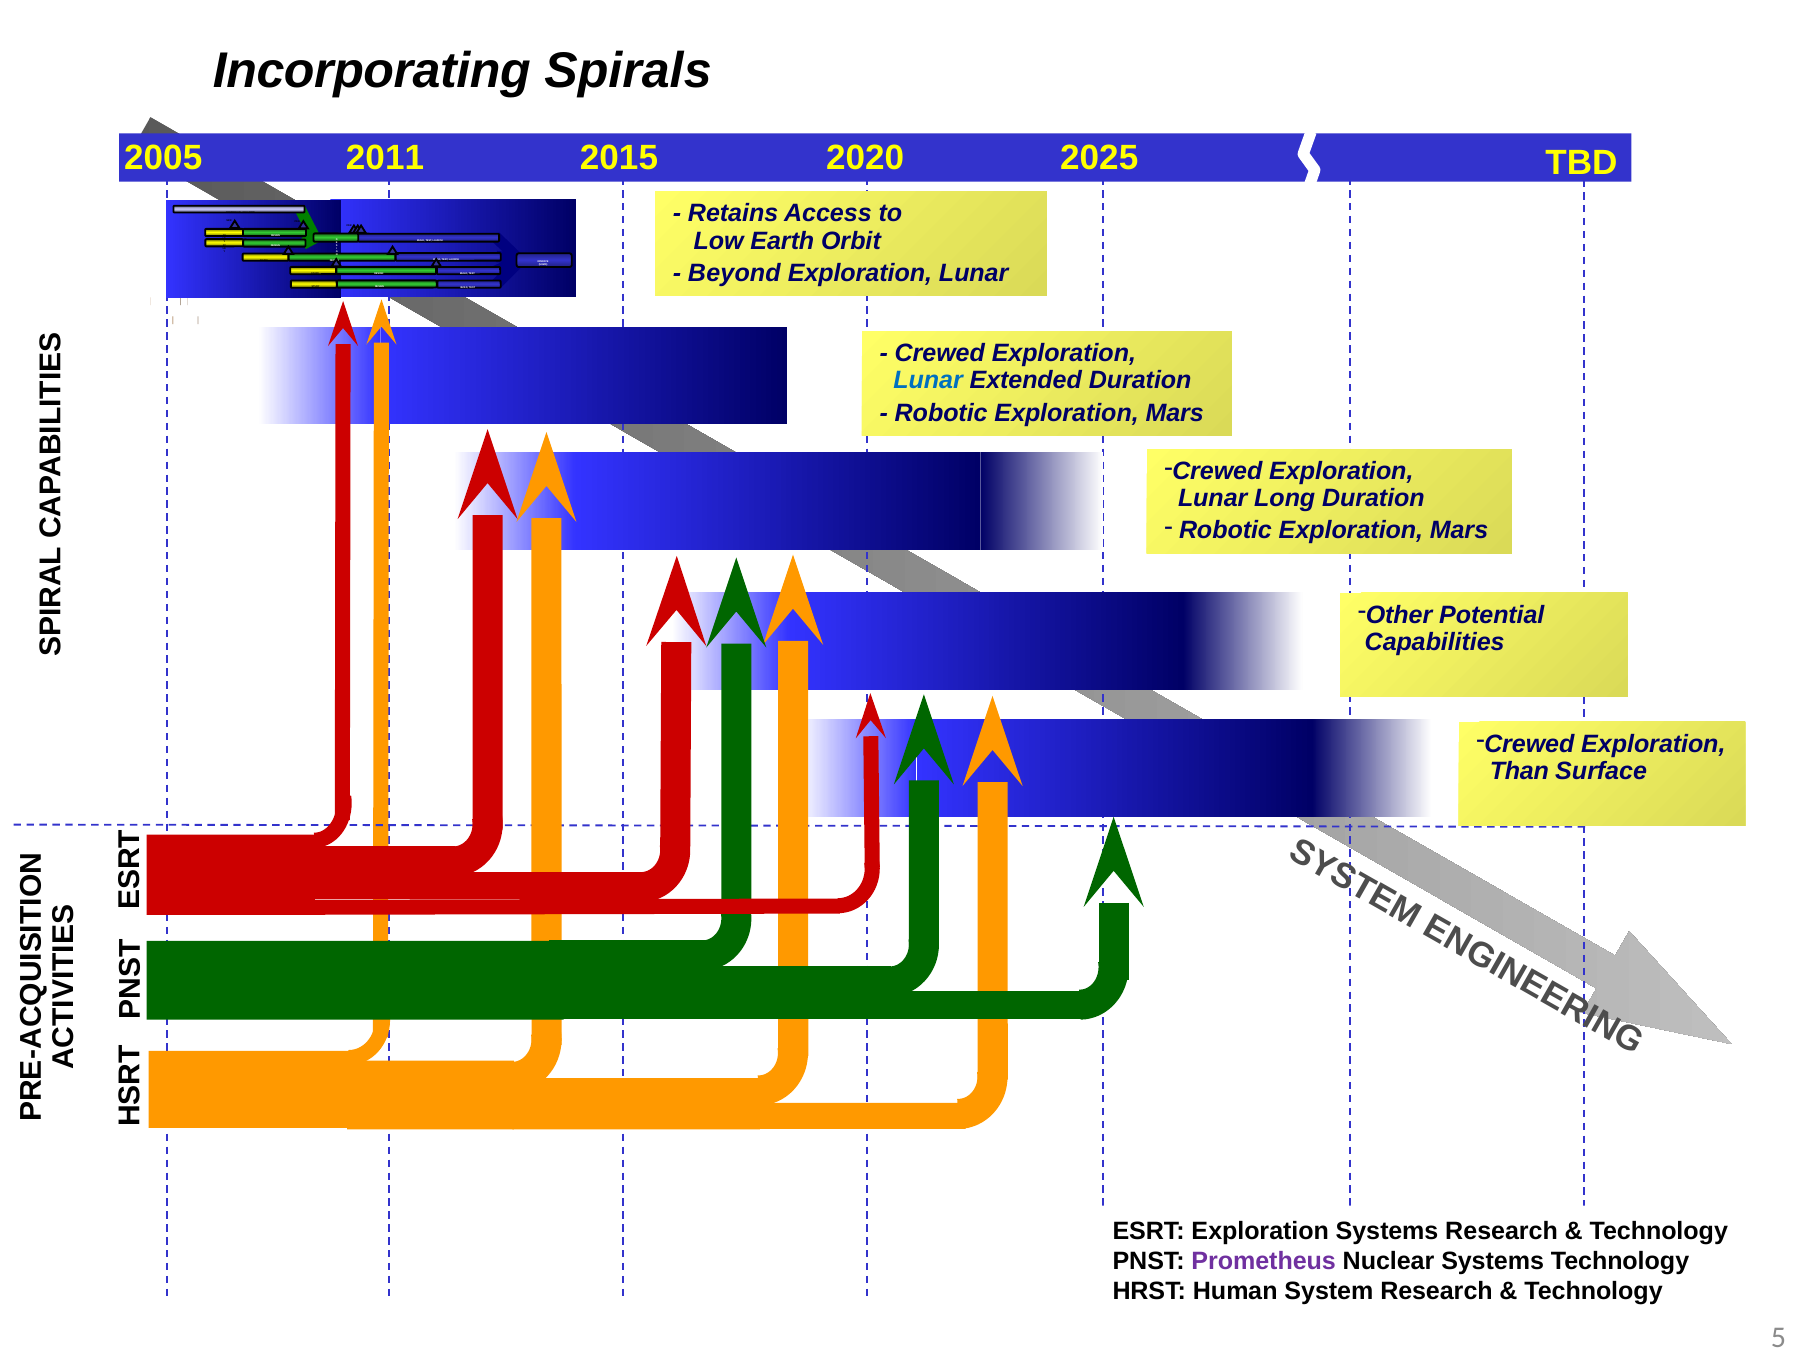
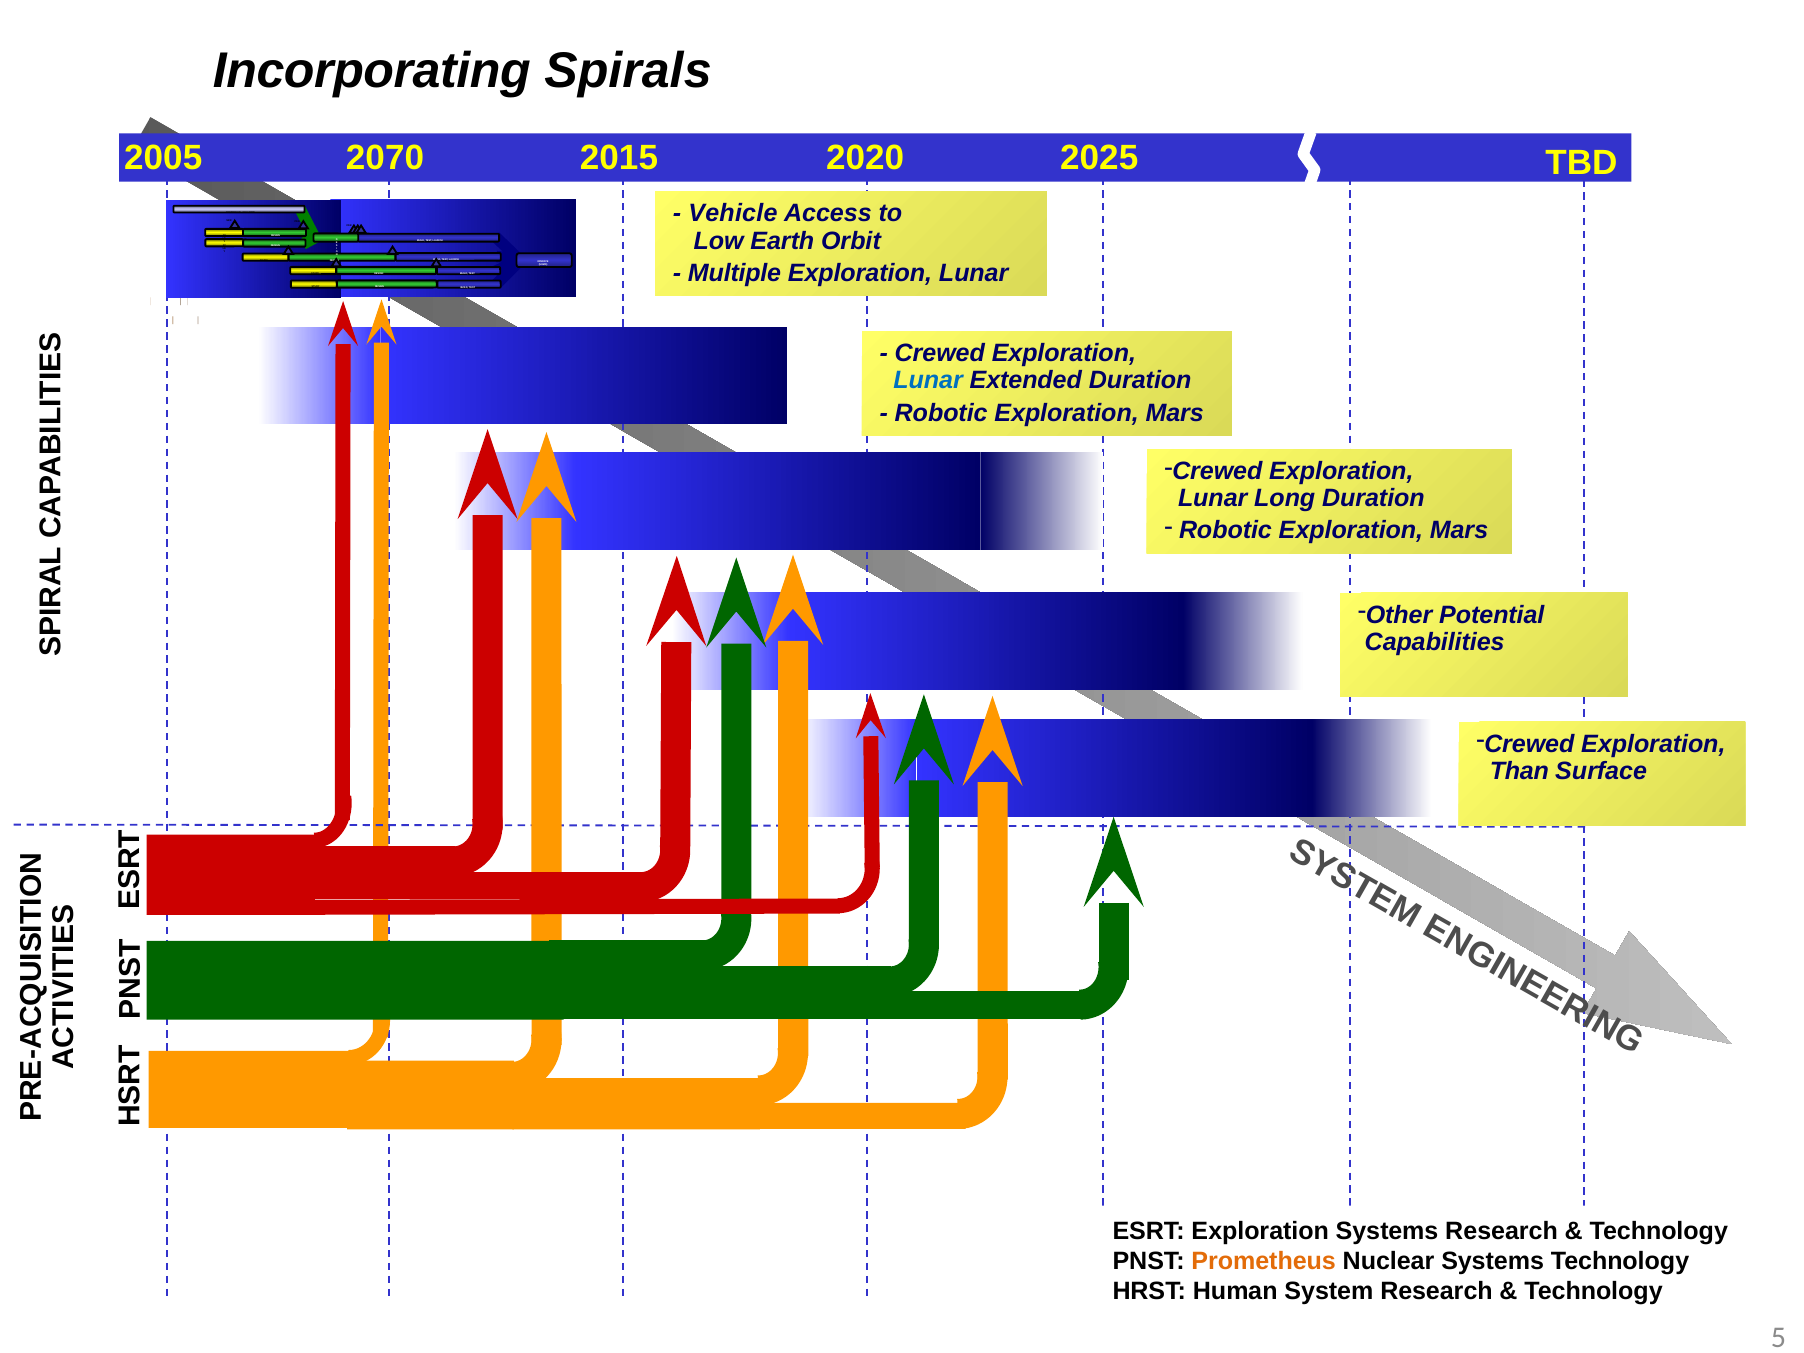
2011: 2011 -> 2070
Retains: Retains -> Vehicle
Beyond: Beyond -> Multiple
Prometheus colour: purple -> orange
